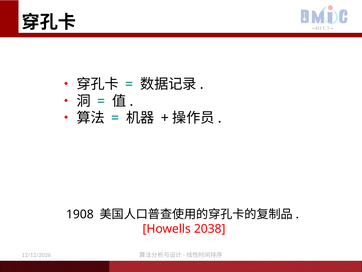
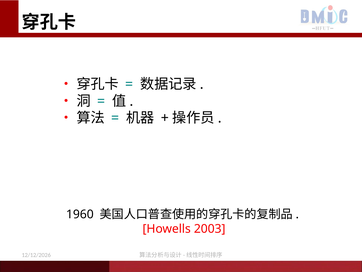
1908: 1908 -> 1960
2038: 2038 -> 2003
